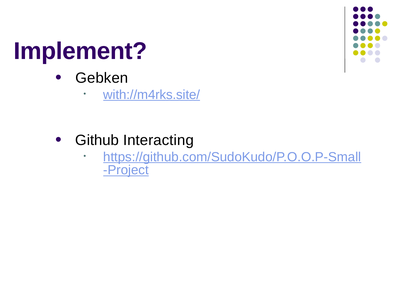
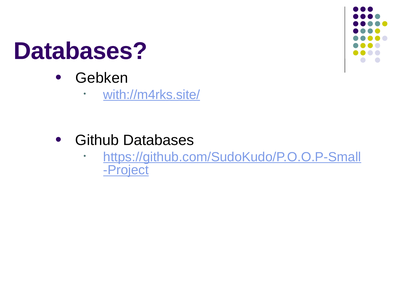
Implement at (80, 51): Implement -> Databases
Github Interacting: Interacting -> Databases
